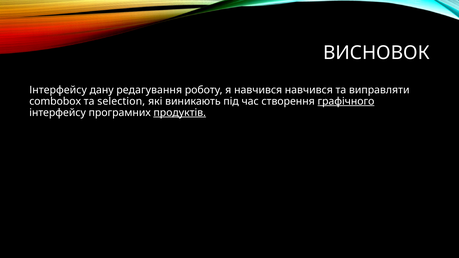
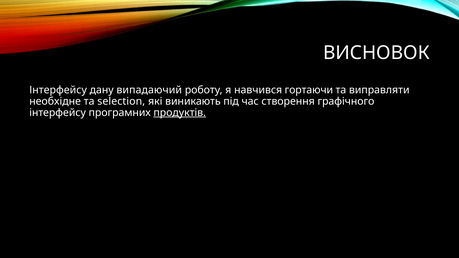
редагування: редагування -> випадаючий
навчився навчився: навчився -> гортаючи
combobox: combobox -> необхідне
графічного underline: present -> none
